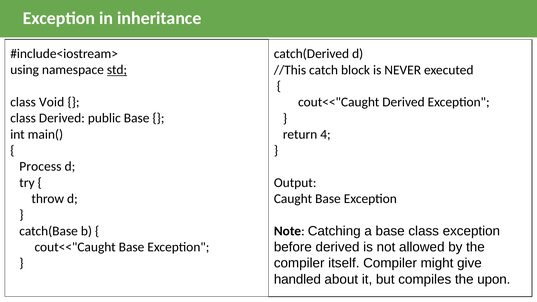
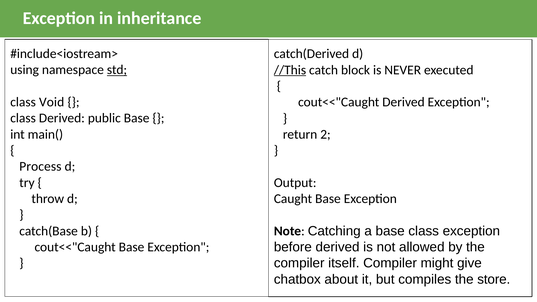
//This underline: none -> present
4: 4 -> 2
handled: handled -> chatbox
upon: upon -> store
